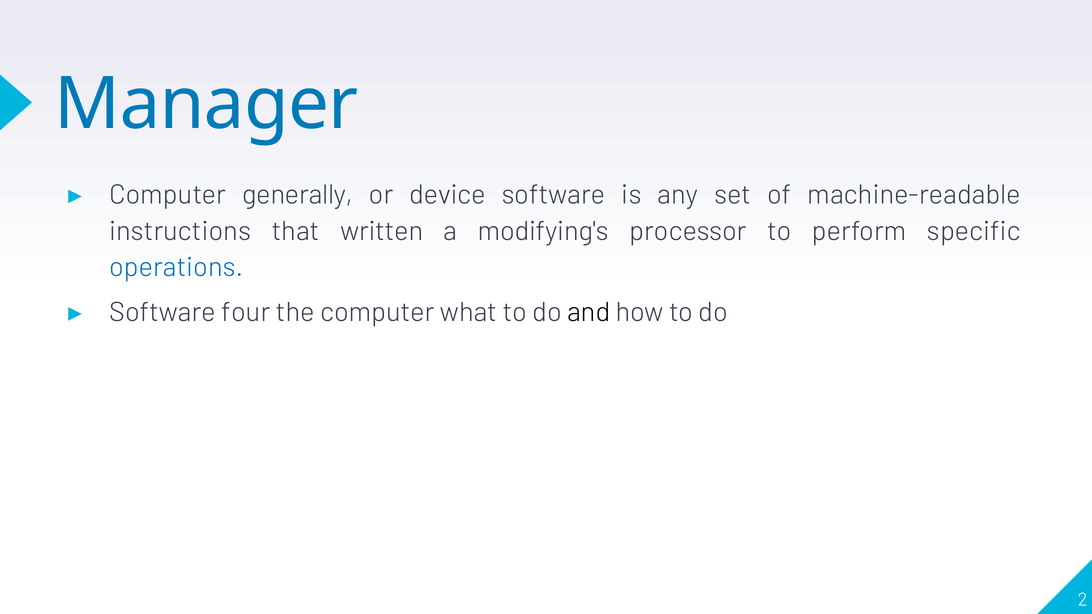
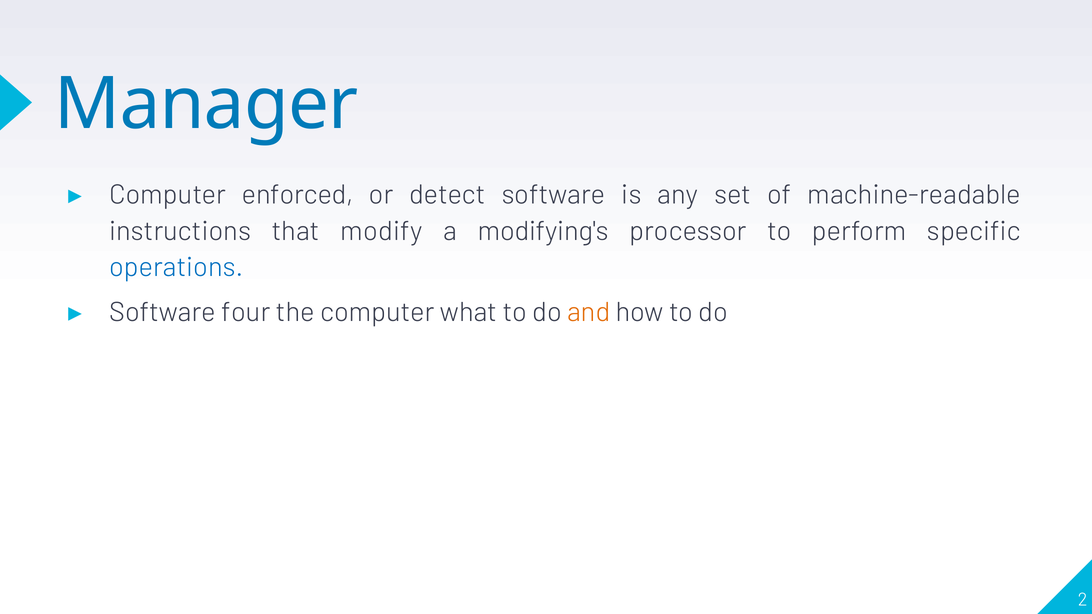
generally: generally -> enforced
device: device -> detect
written: written -> modify
and colour: black -> orange
